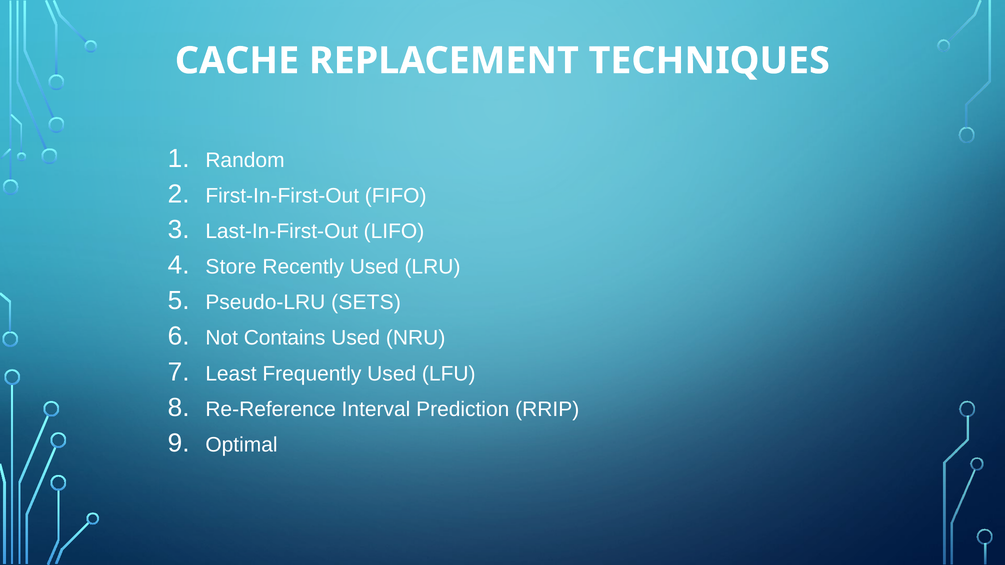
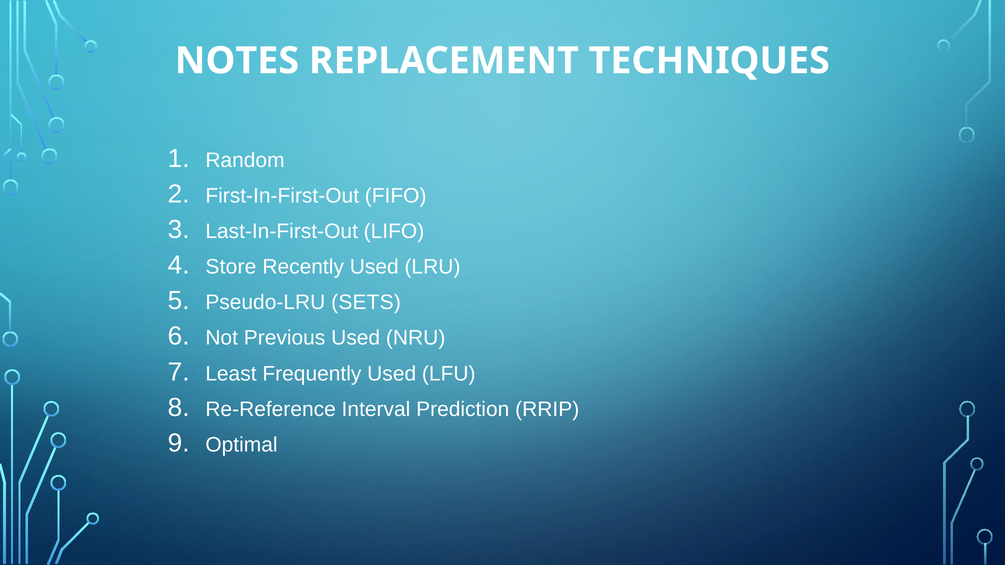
CACHE: CACHE -> NOTES
Contains: Contains -> Previous
